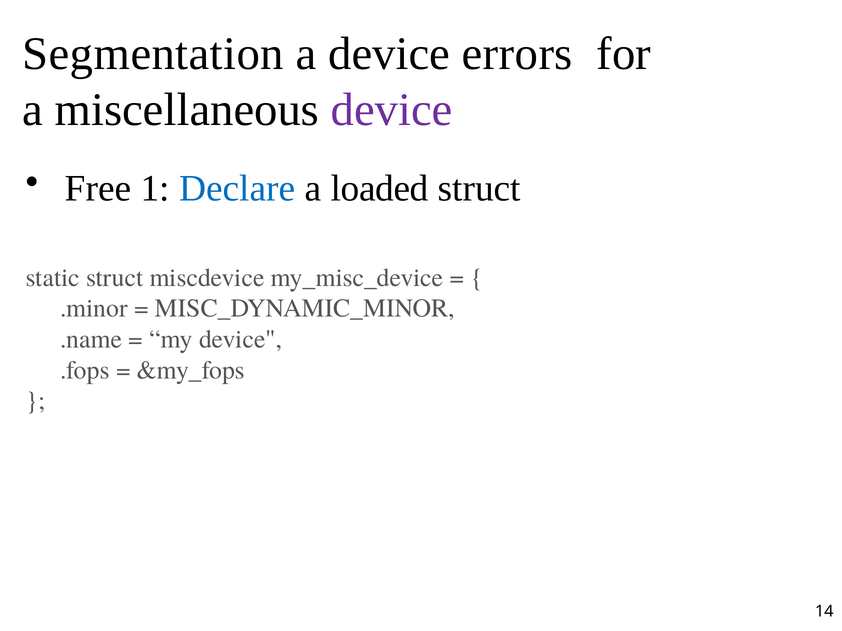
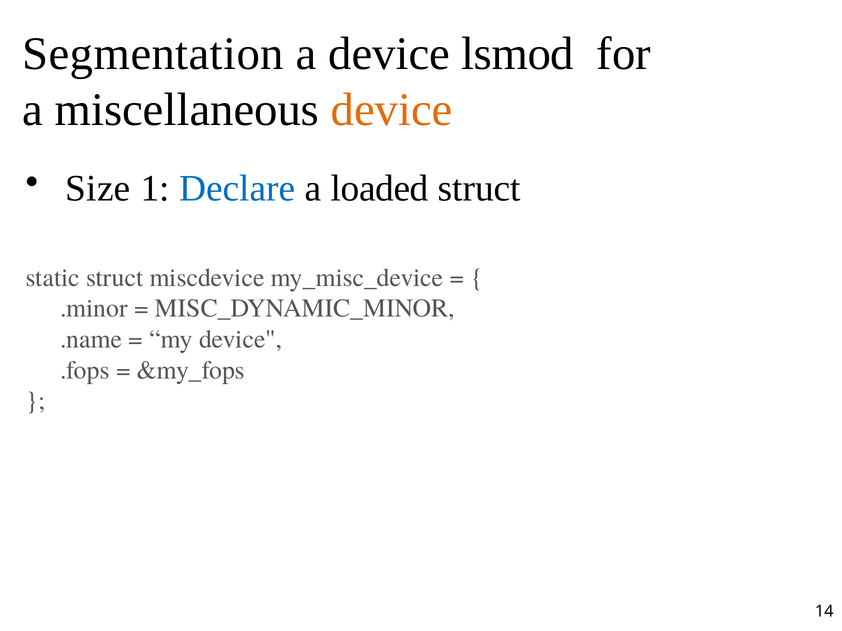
errors: errors -> lsmod
device at (392, 110) colour: purple -> orange
Free: Free -> Size
